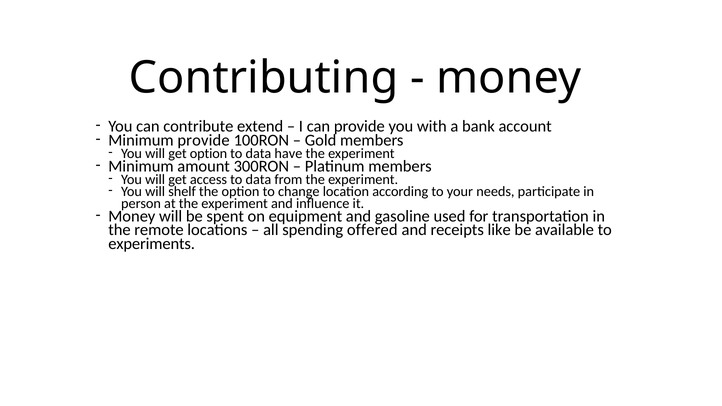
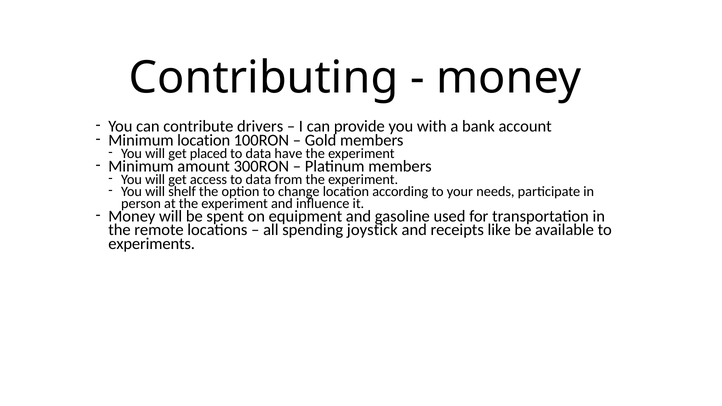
extend: extend -> drivers
Minimum provide: provide -> location
get option: option -> placed
offered: offered -> joystick
